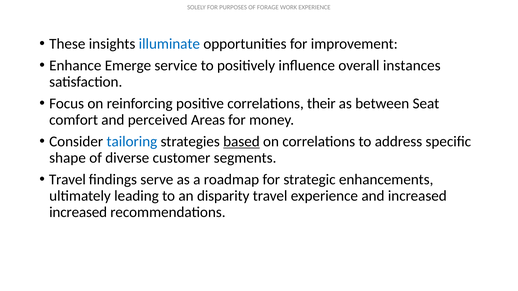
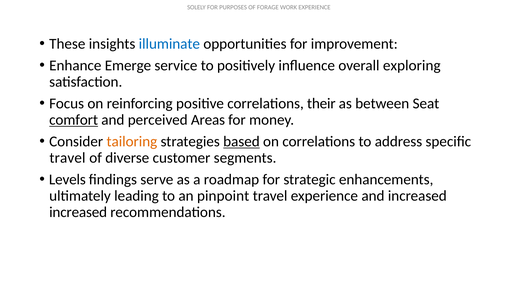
instances: instances -> exploring
comfort underline: none -> present
tailoring colour: blue -> orange
shape at (68, 158): shape -> travel
Travel at (67, 180): Travel -> Levels
disparity: disparity -> pinpoint
